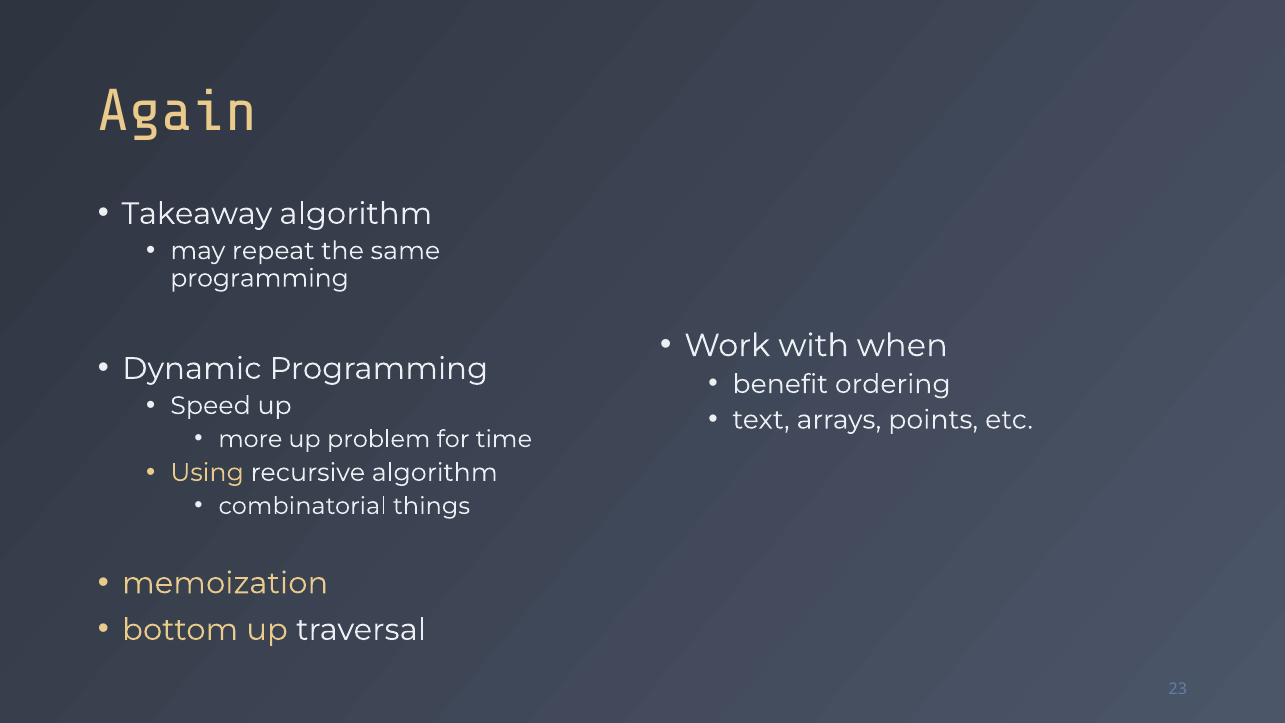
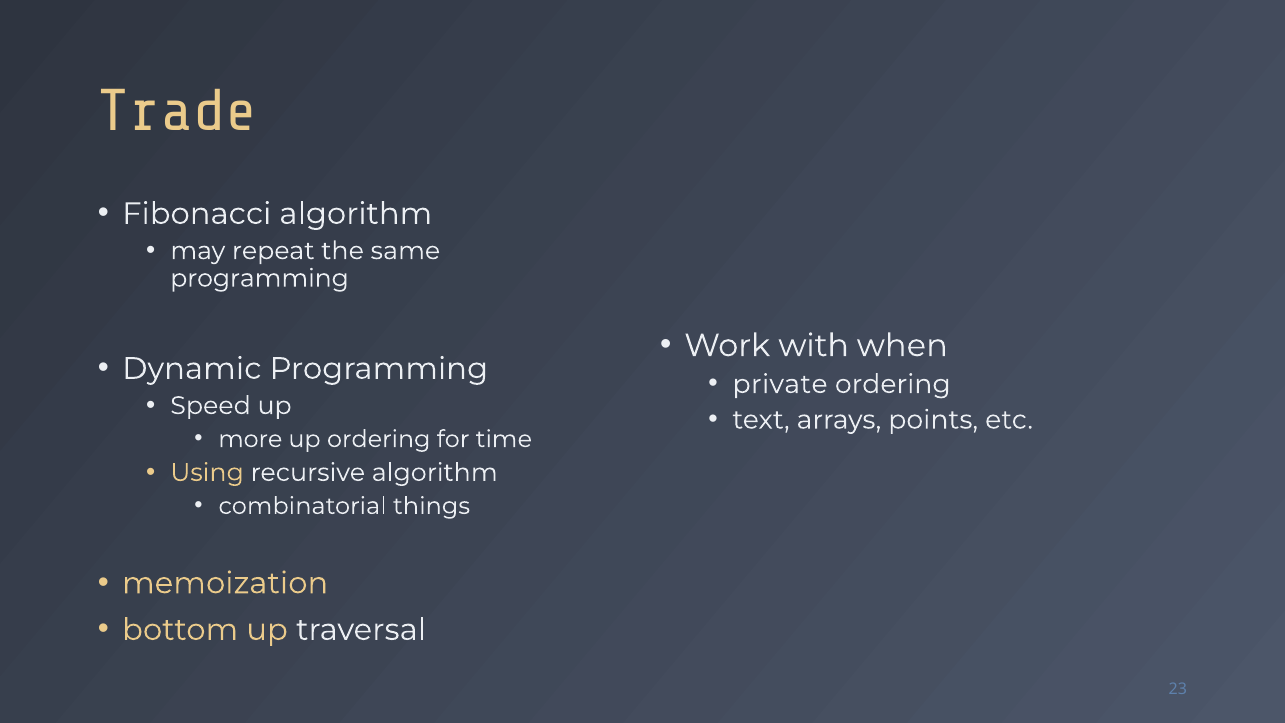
Again: Again -> Trade
Takeaway: Takeaway -> Fibonacci
benefit: benefit -> private
up problem: problem -> ordering
